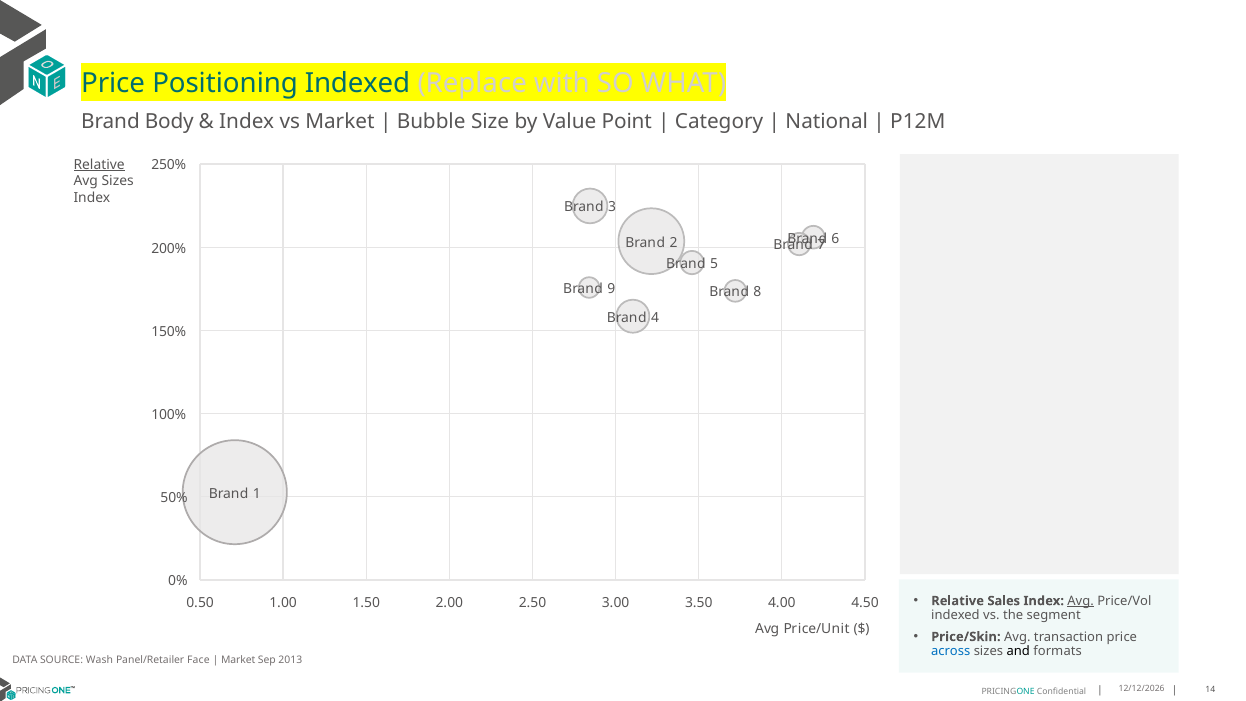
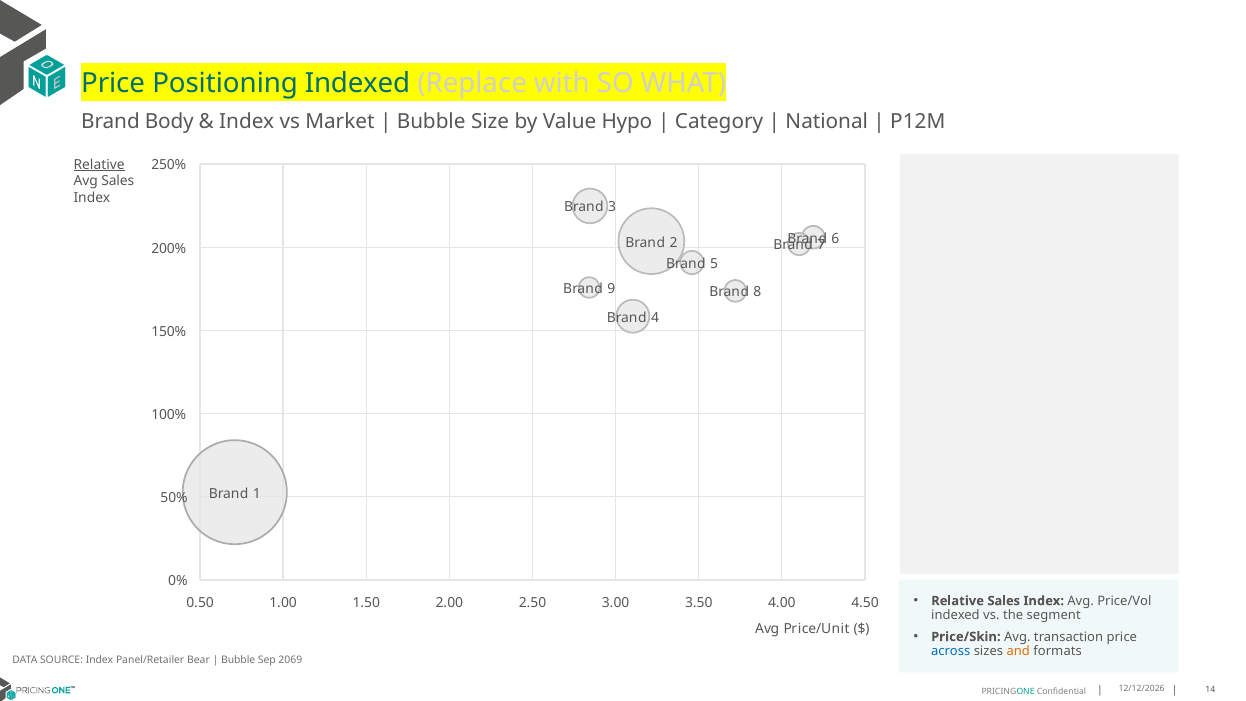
Point: Point -> Hypo
Avg Sizes: Sizes -> Sales
Avg at (1081, 601) underline: present -> none
and colour: black -> orange
SOURCE Wash: Wash -> Index
Face: Face -> Bear
Market at (238, 660): Market -> Bubble
2013: 2013 -> 2069
